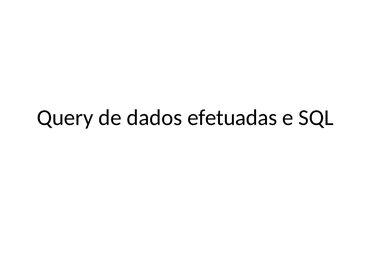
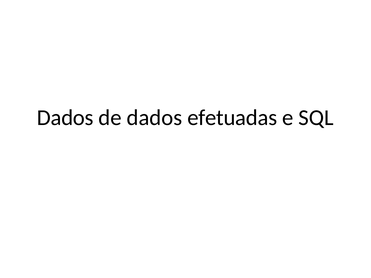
Query at (65, 118): Query -> Dados
